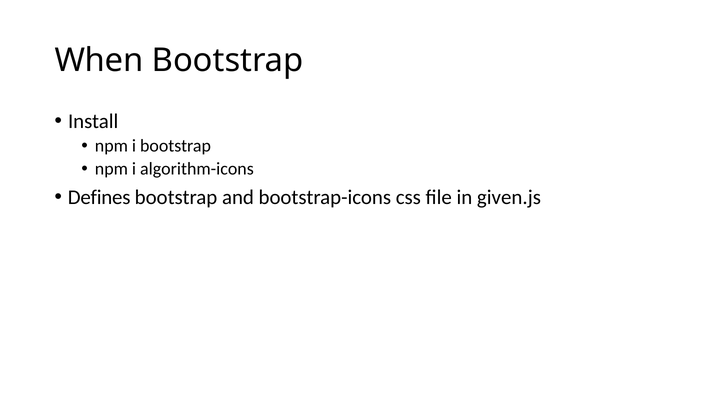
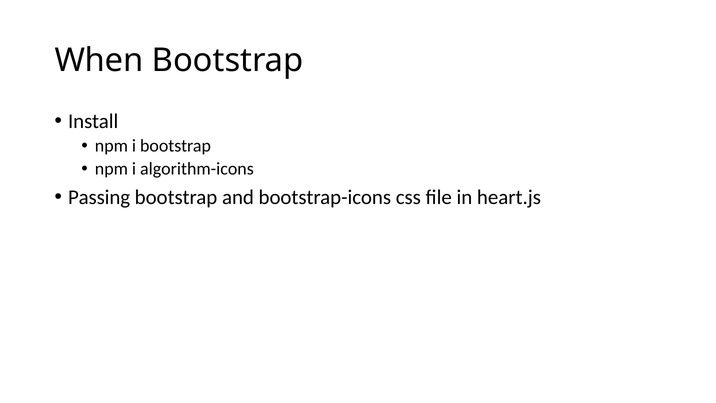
Defines: Defines -> Passing
given.js: given.js -> heart.js
